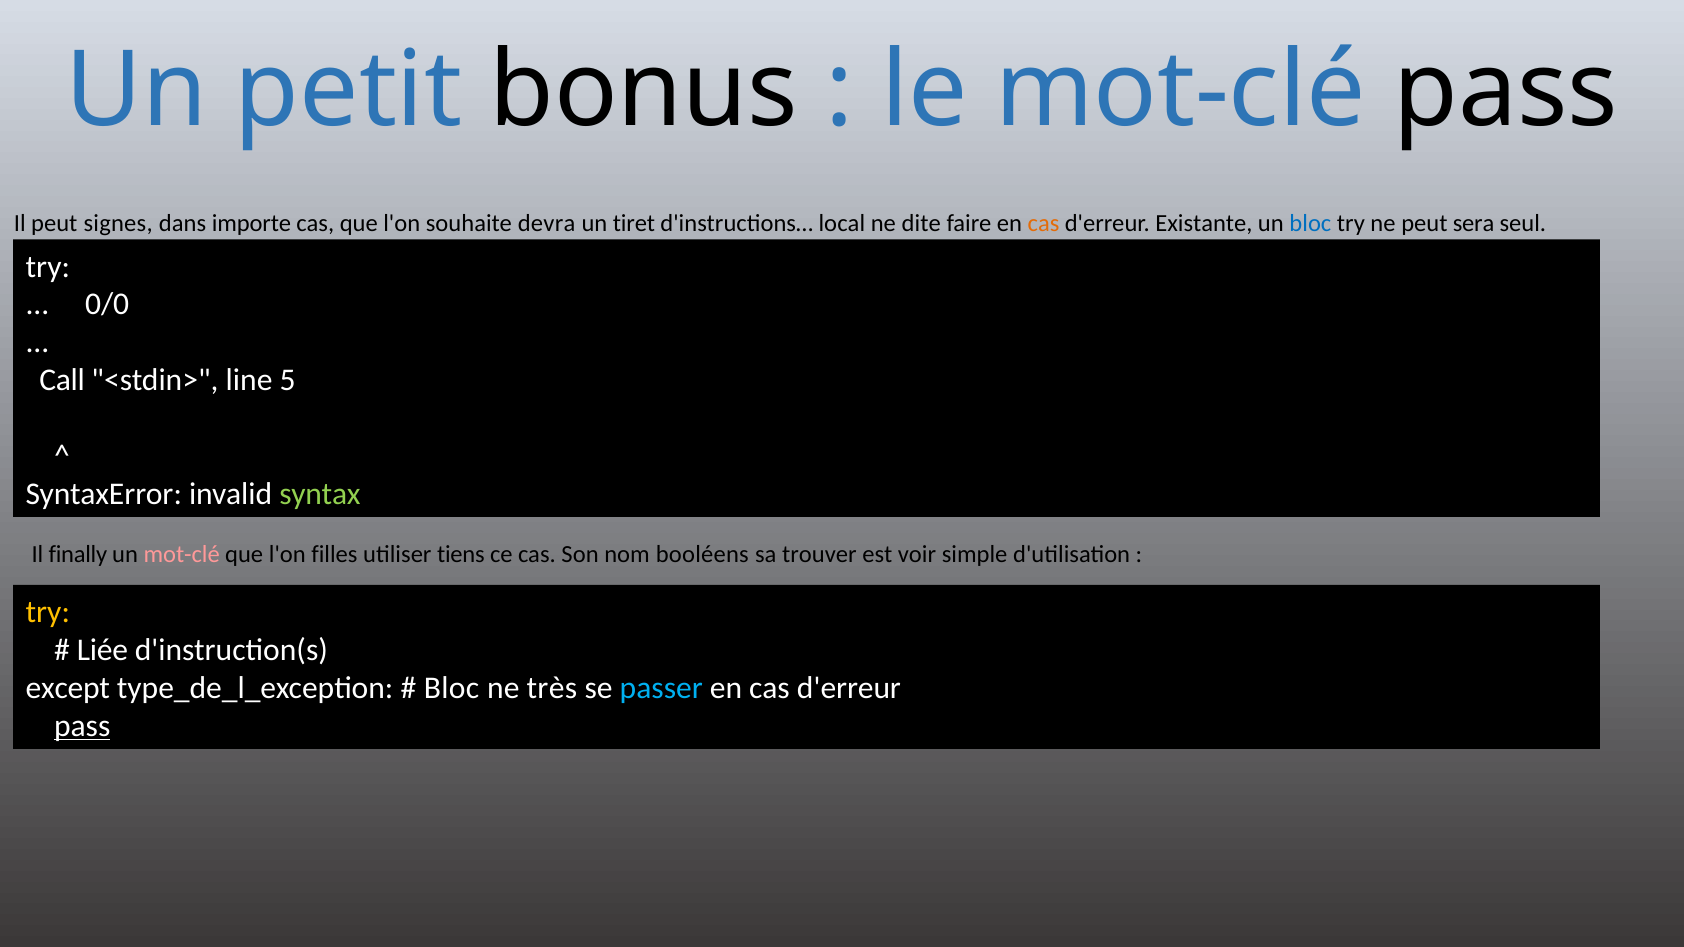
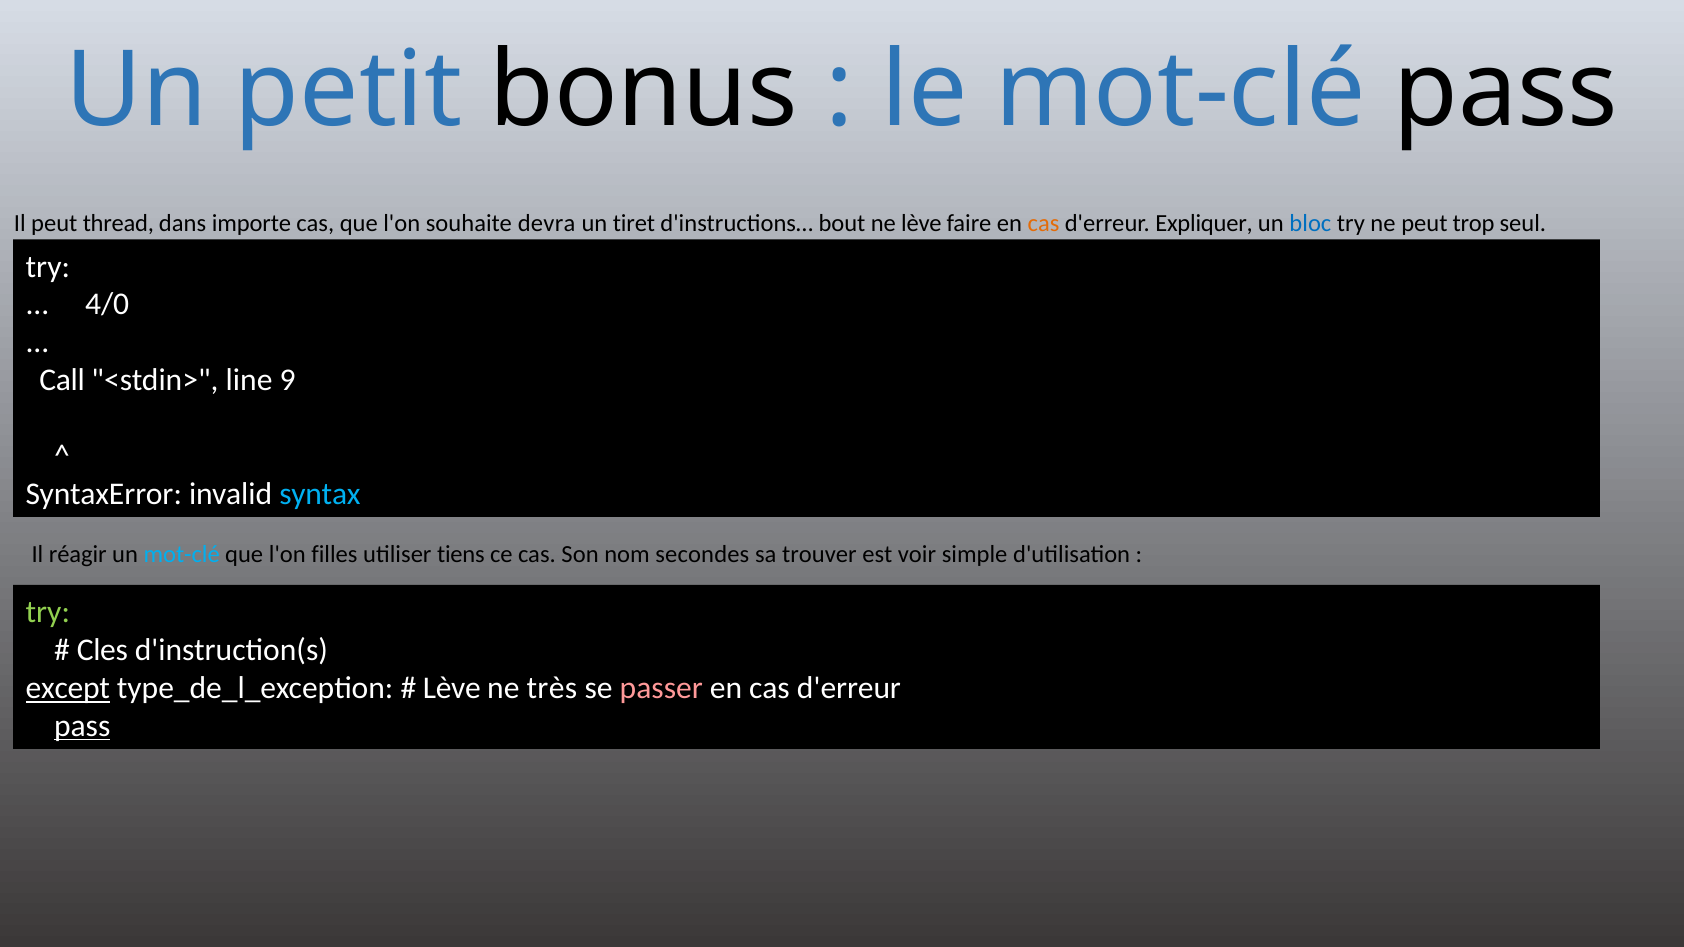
signes: signes -> thread
local: local -> bout
ne dite: dite -> lève
Existante: Existante -> Expliquer
sera: sera -> trop
0/0: 0/0 -> 4/0
5: 5 -> 9
syntax colour: light green -> light blue
finally: finally -> réagir
mot-clé at (182, 554) colour: pink -> light blue
booléens: booléens -> secondes
try at (48, 612) colour: yellow -> light green
Liée: Liée -> Cles
except underline: none -> present
Bloc at (452, 688): Bloc -> Lève
passer colour: light blue -> pink
